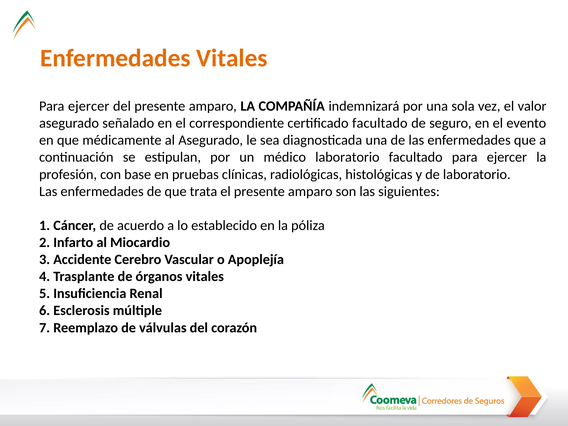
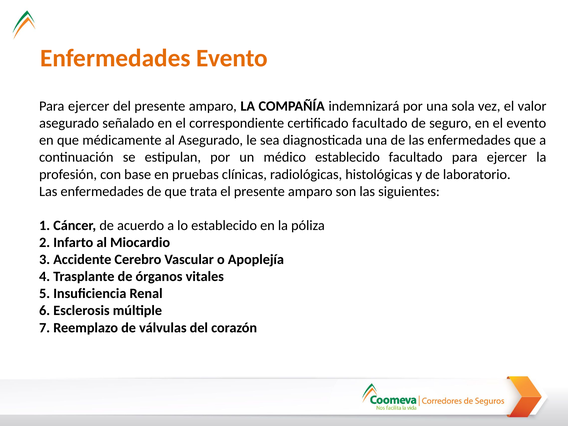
Enfermedades Vitales: Vitales -> Evento
médico laboratorio: laboratorio -> establecido
